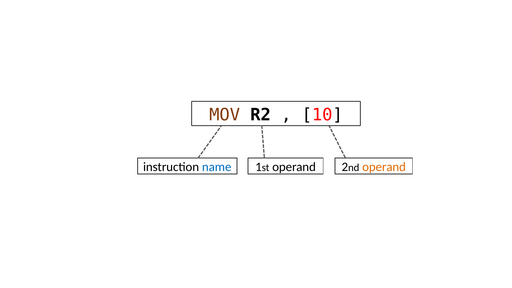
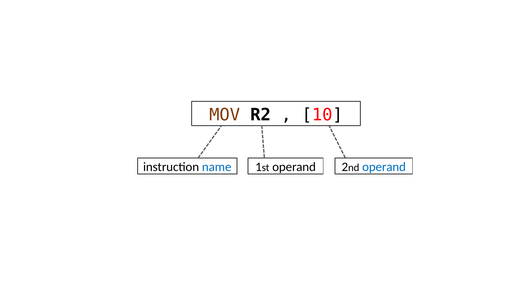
operand at (384, 167) colour: orange -> blue
